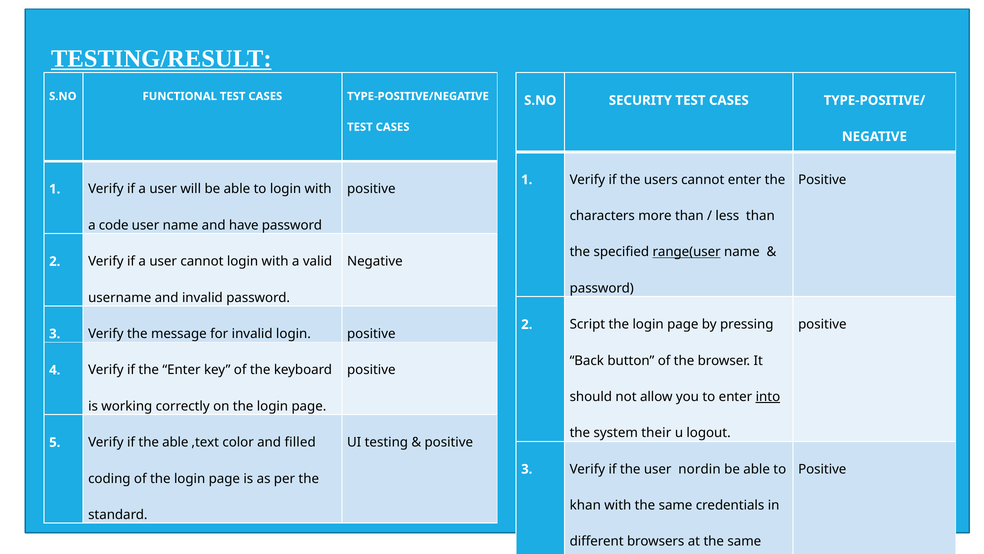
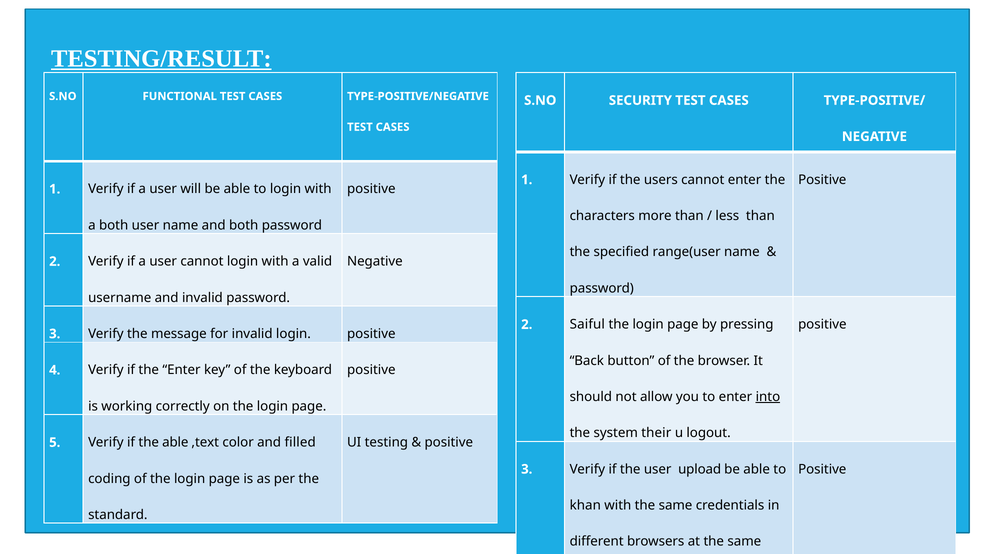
a code: code -> both
and have: have -> both
range(user underline: present -> none
Script: Script -> Saiful
nordin: nordin -> upload
